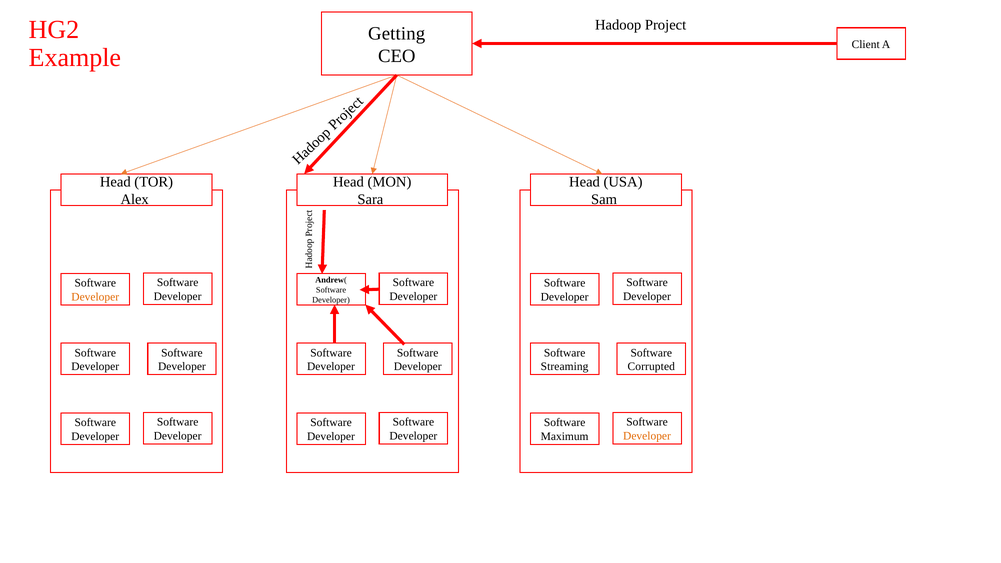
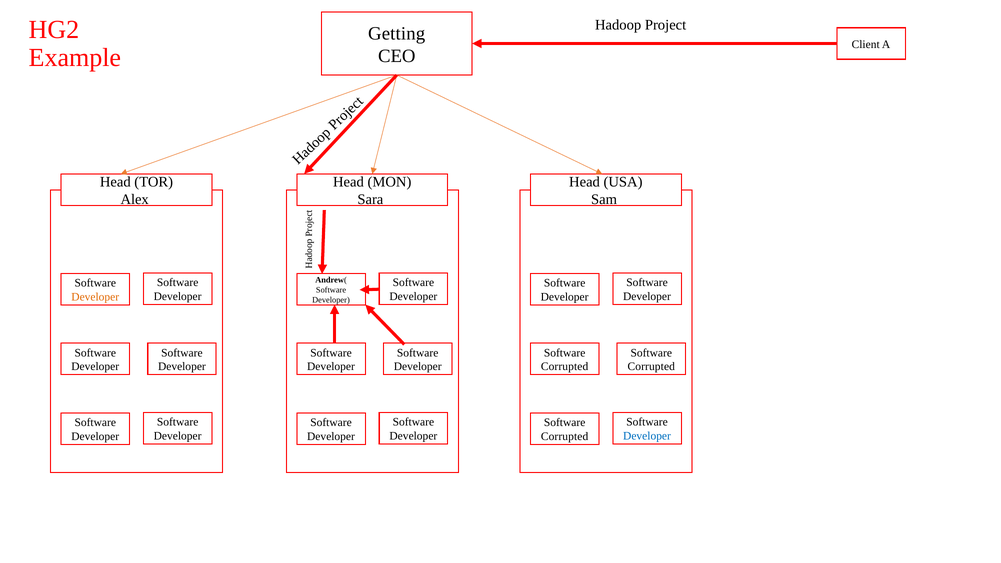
Streaming at (565, 367): Streaming -> Corrupted
Developer at (647, 436) colour: orange -> blue
Maximum at (565, 436): Maximum -> Corrupted
